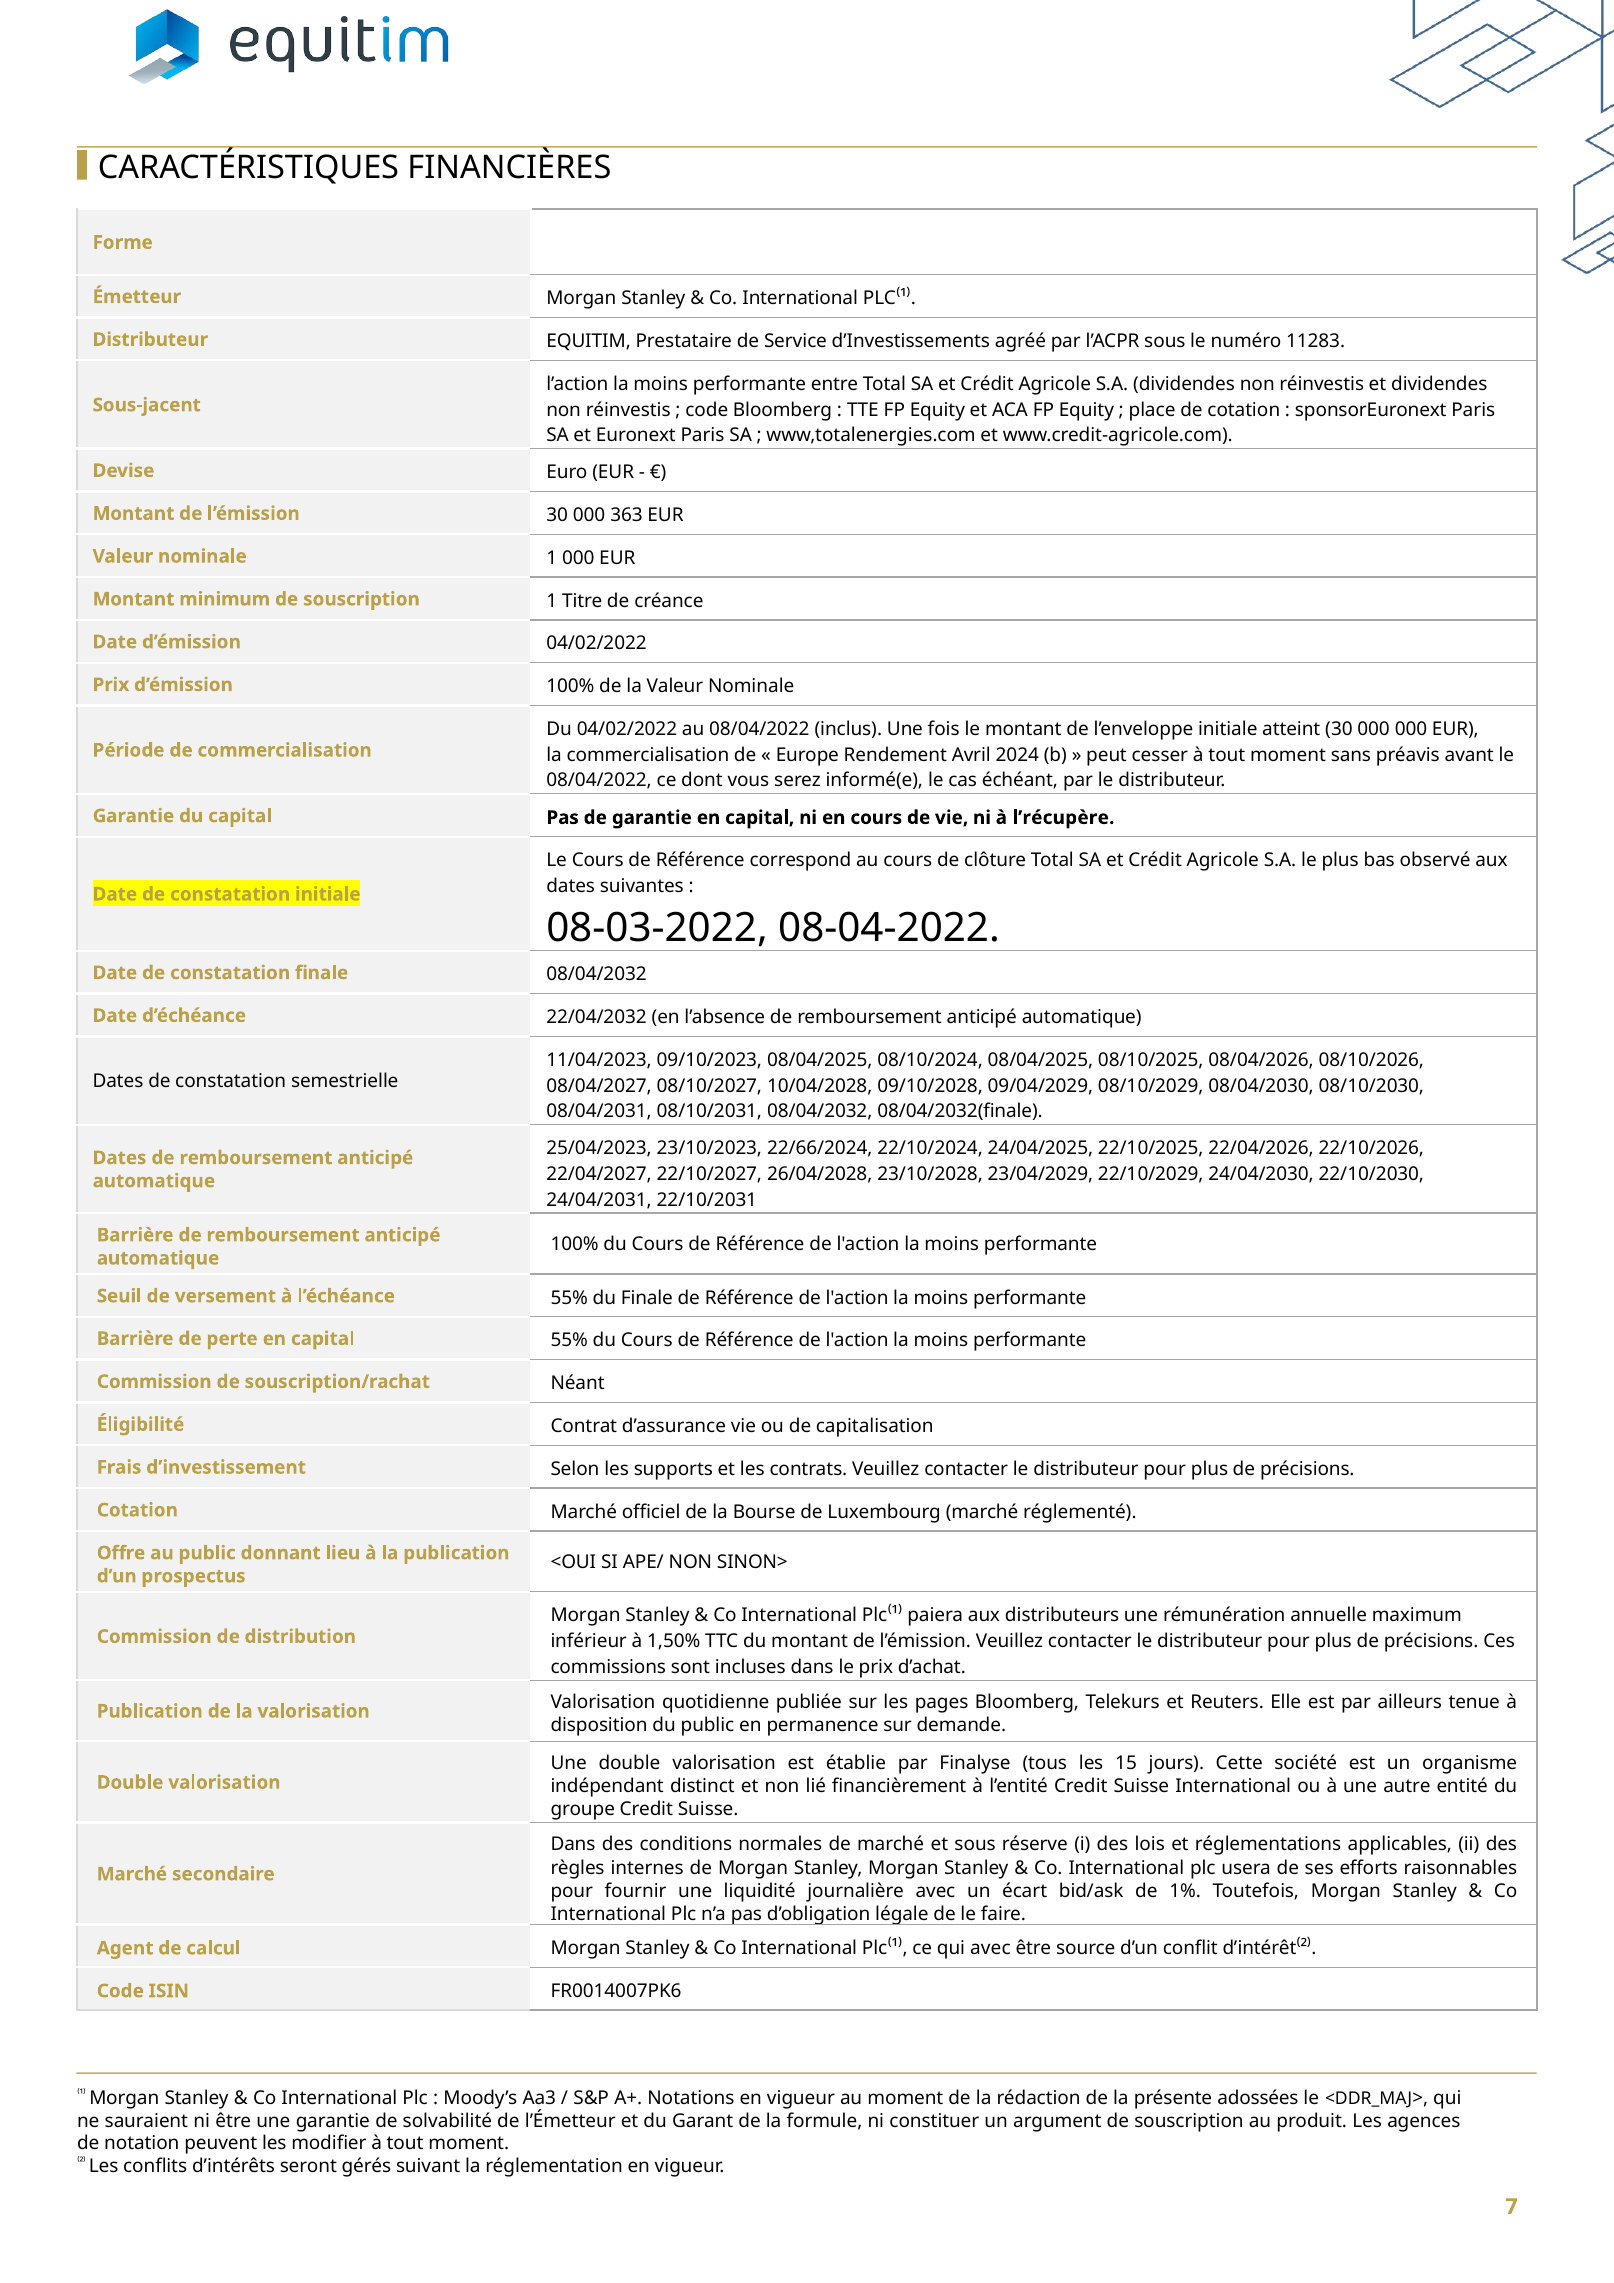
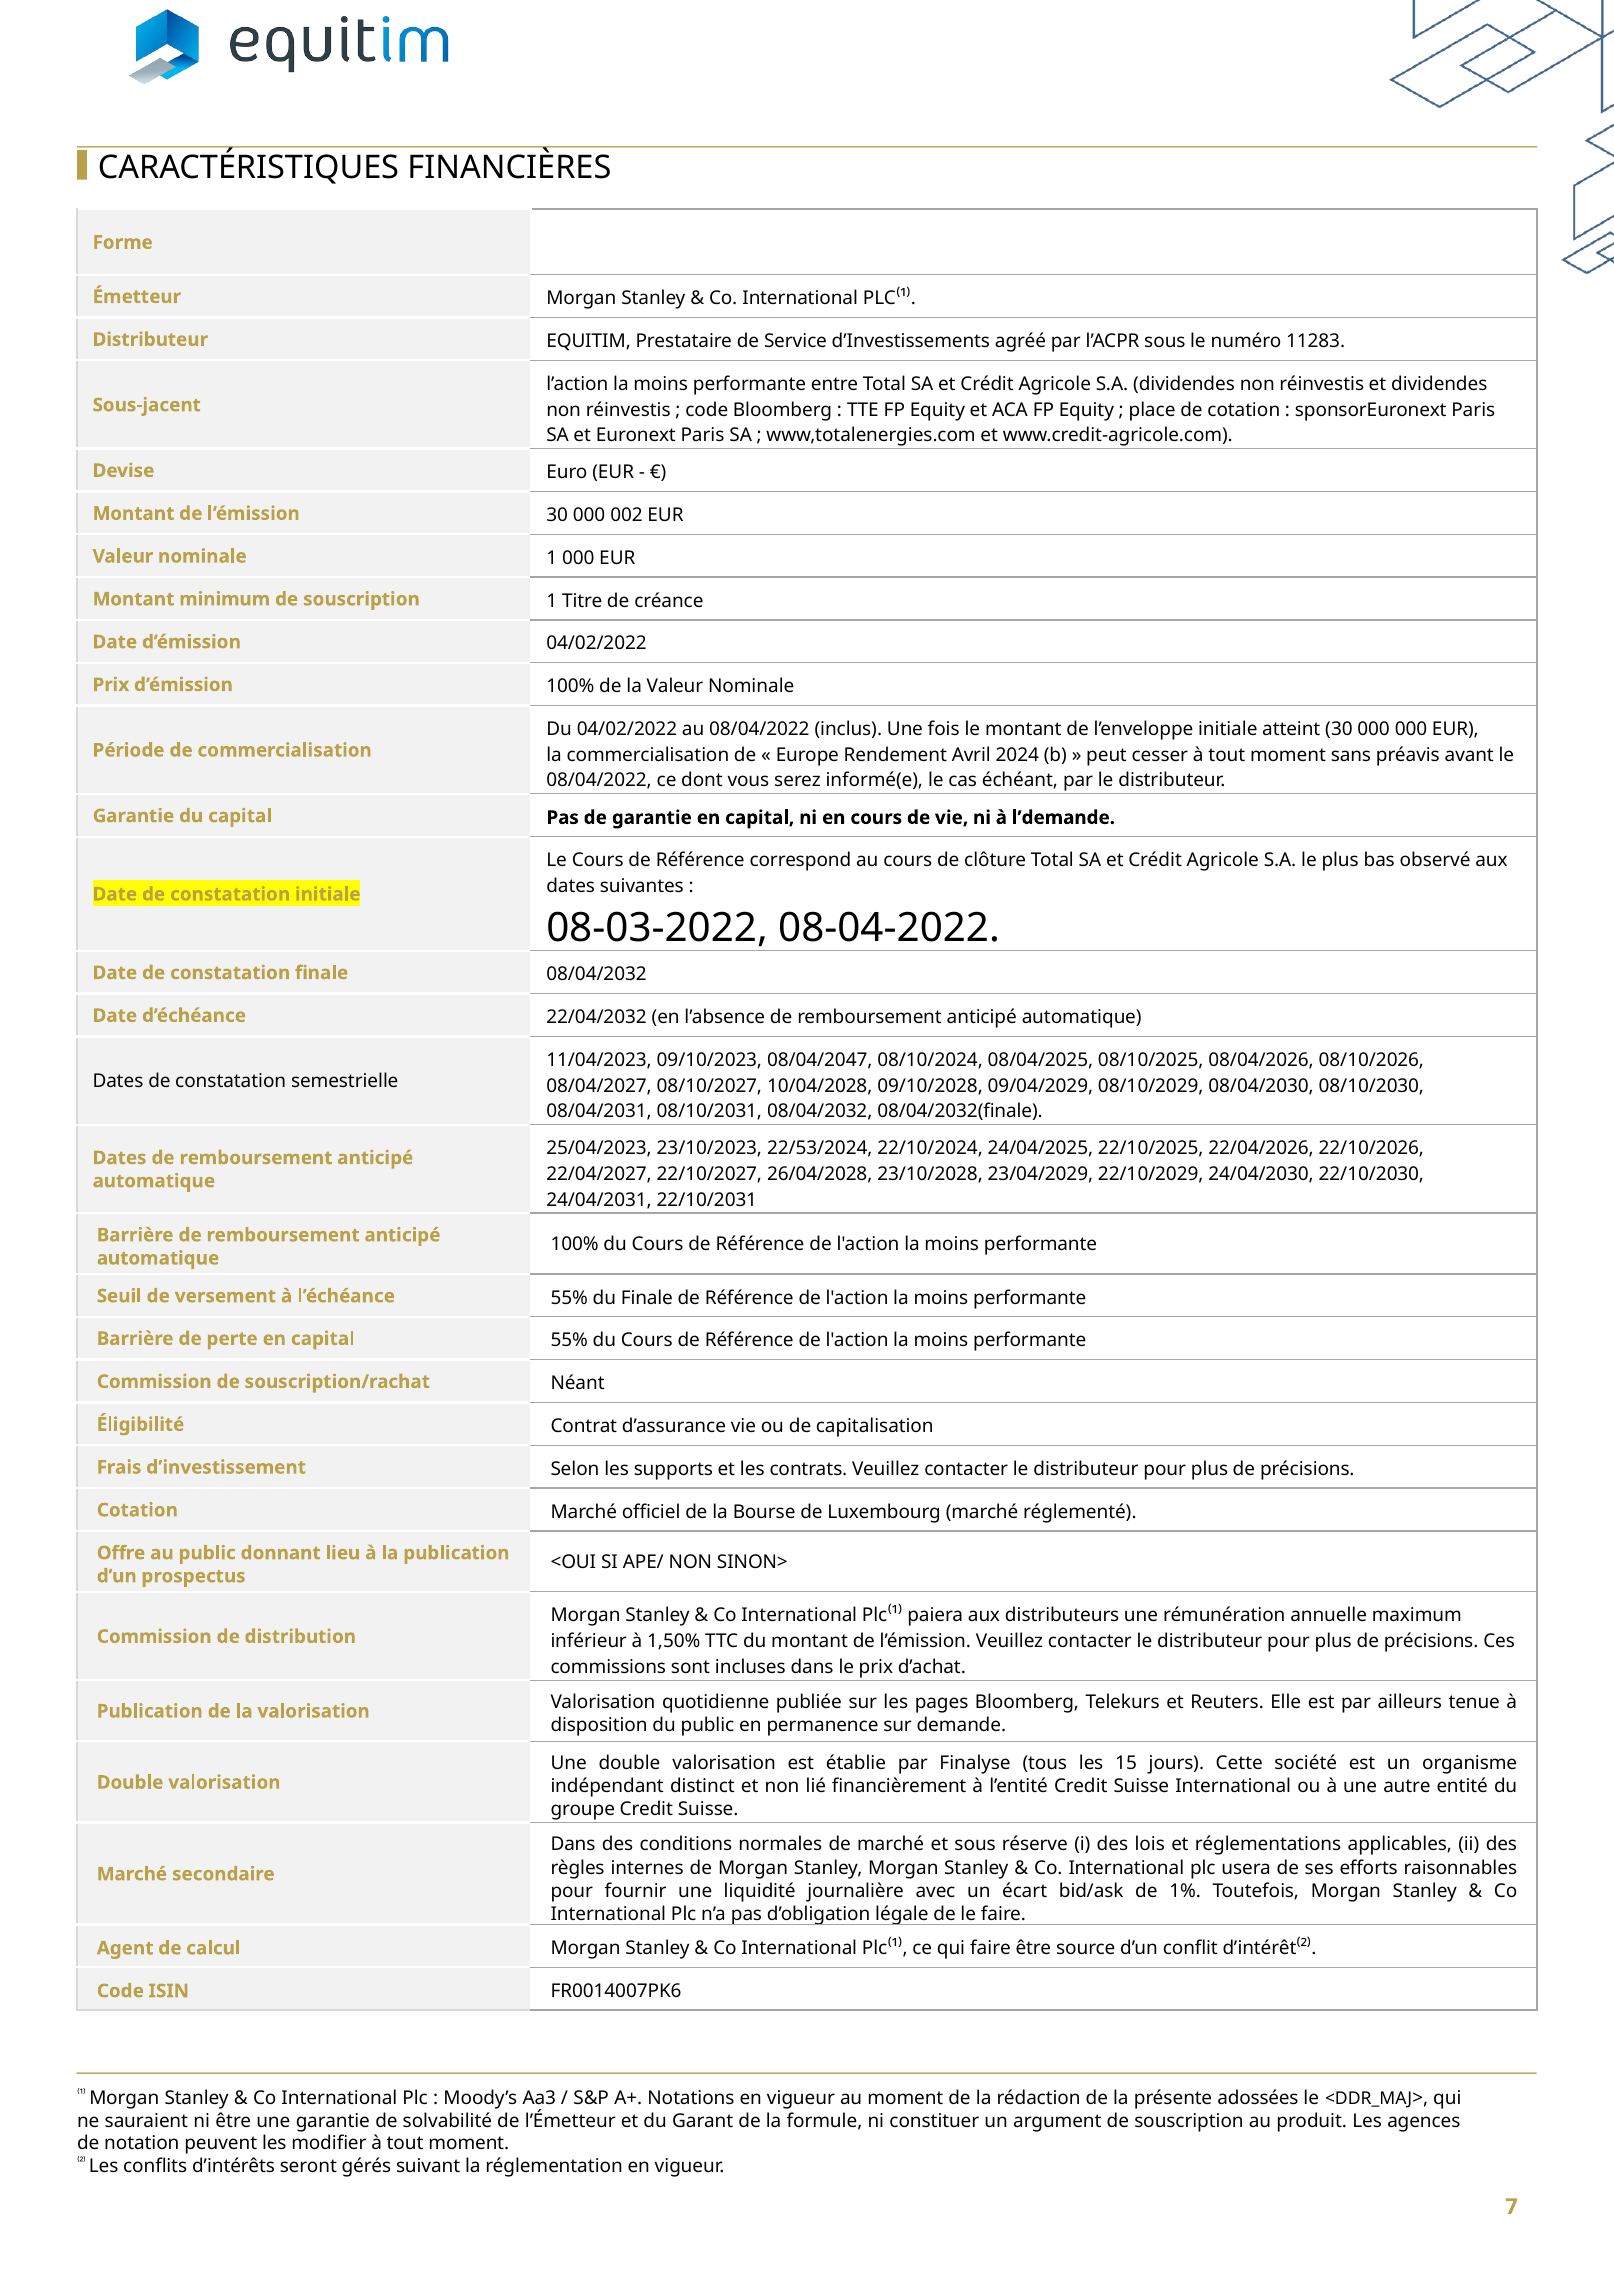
363: 363 -> 002
l’récupère: l’récupère -> l’demande
09/10/2023 08/04/2025: 08/04/2025 -> 08/04/2047
22/66/2024: 22/66/2024 -> 22/53/2024
qui avec: avec -> faire
